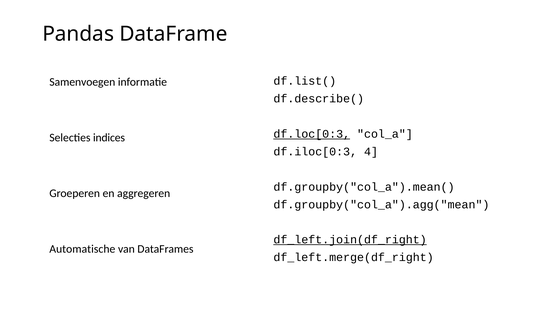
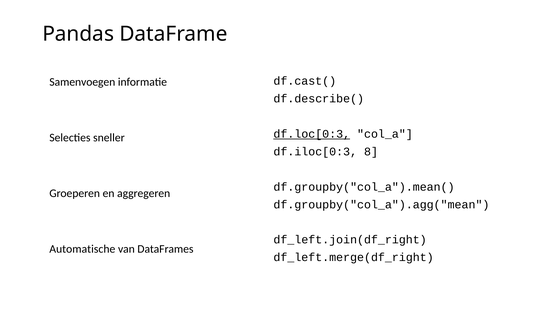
df.list(: df.list( -> df.cast(
indices: indices -> sneller
4: 4 -> 8
df_left.join(df_right underline: present -> none
